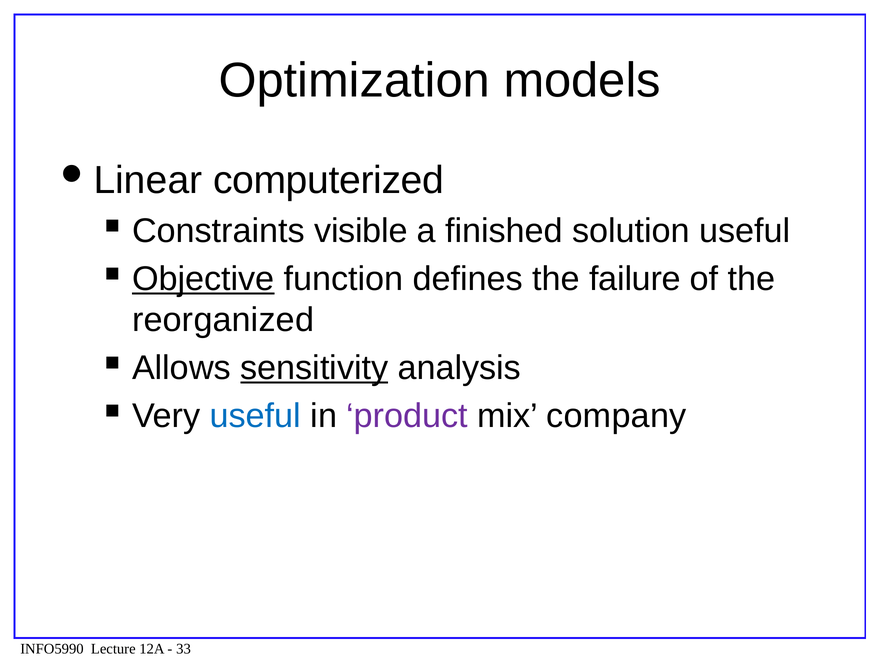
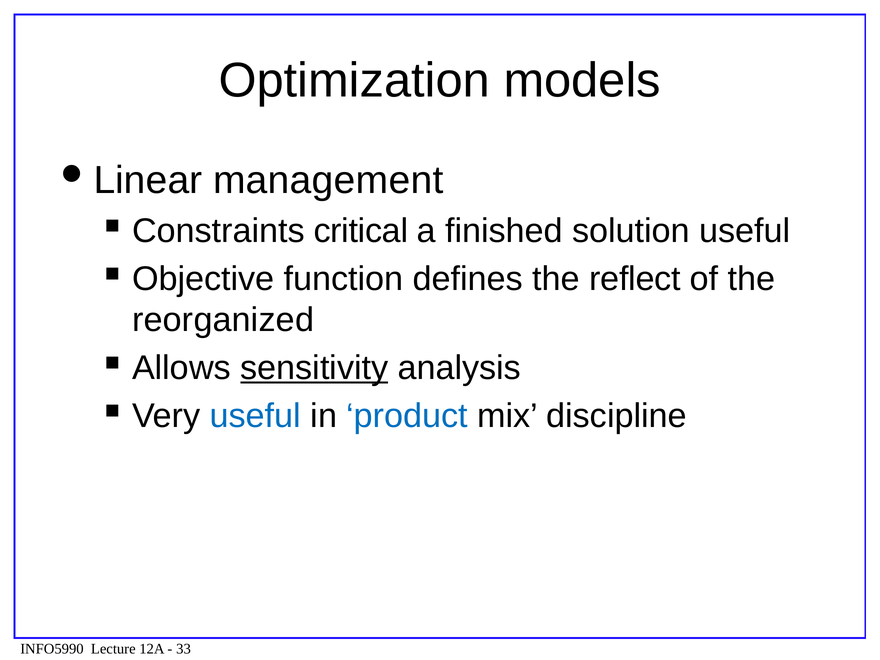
computerized: computerized -> management
visible: visible -> critical
Objective underline: present -> none
failure: failure -> reflect
product colour: purple -> blue
company: company -> discipline
